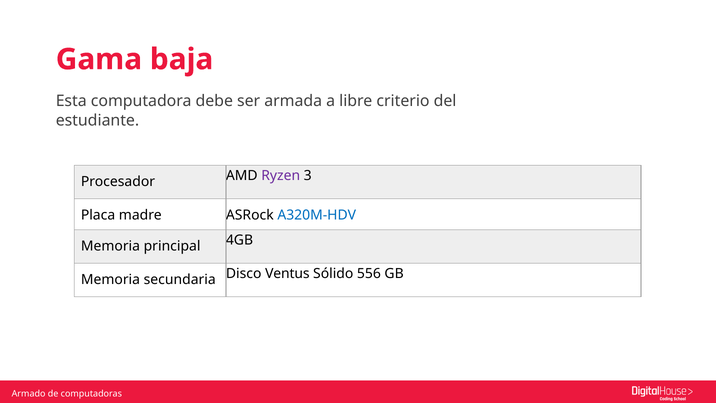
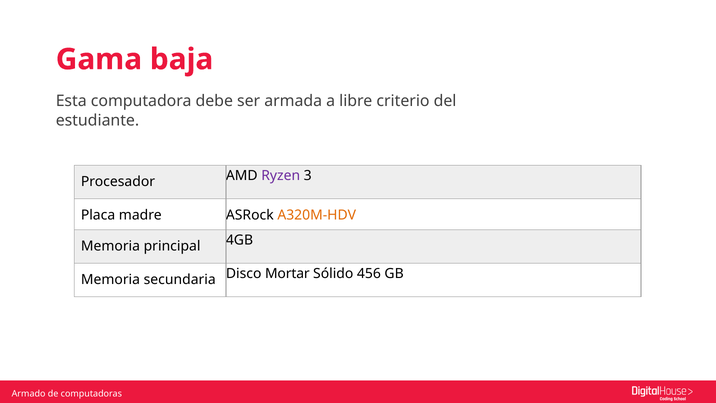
A320M-HDV colour: blue -> orange
Ventus: Ventus -> Mortar
556: 556 -> 456
